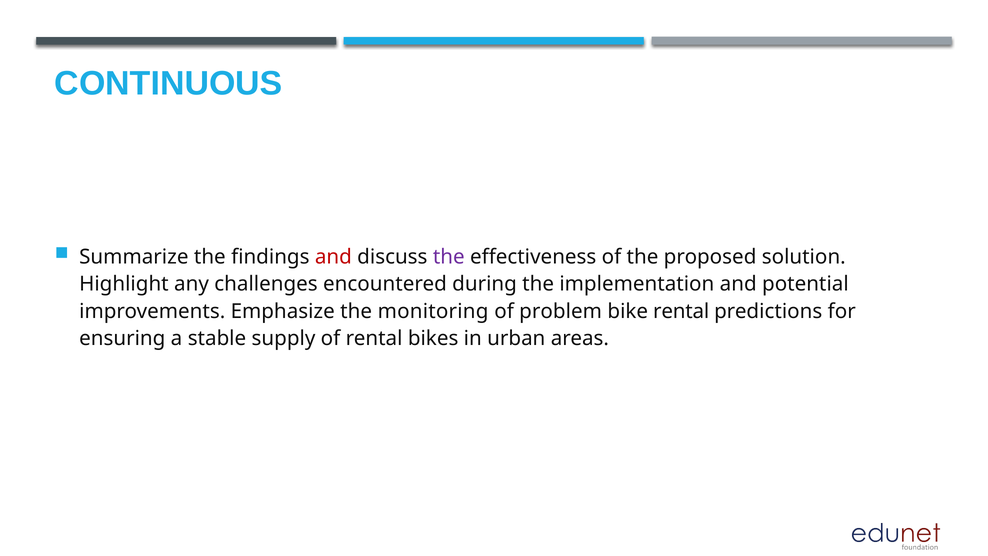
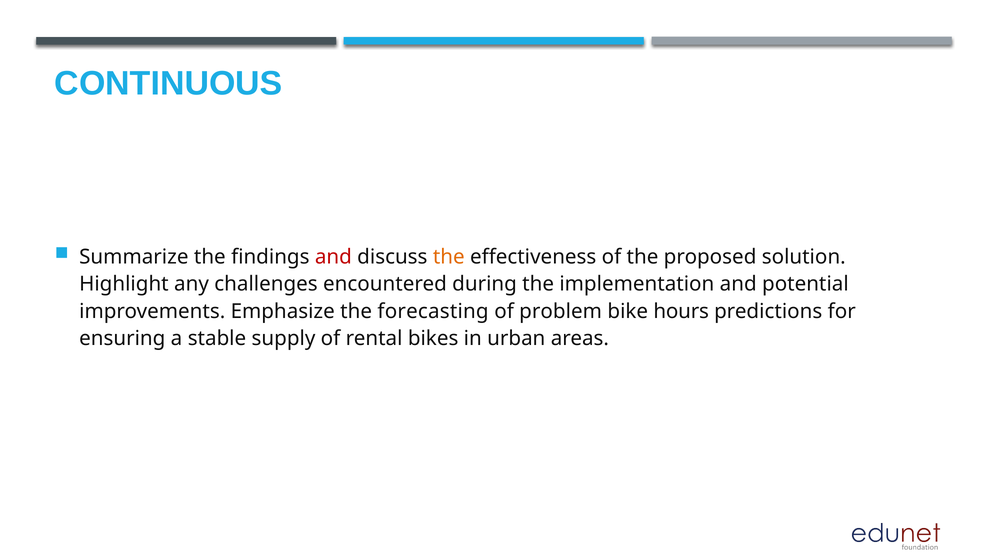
the at (449, 257) colour: purple -> orange
monitoring: monitoring -> forecasting
bike rental: rental -> hours
